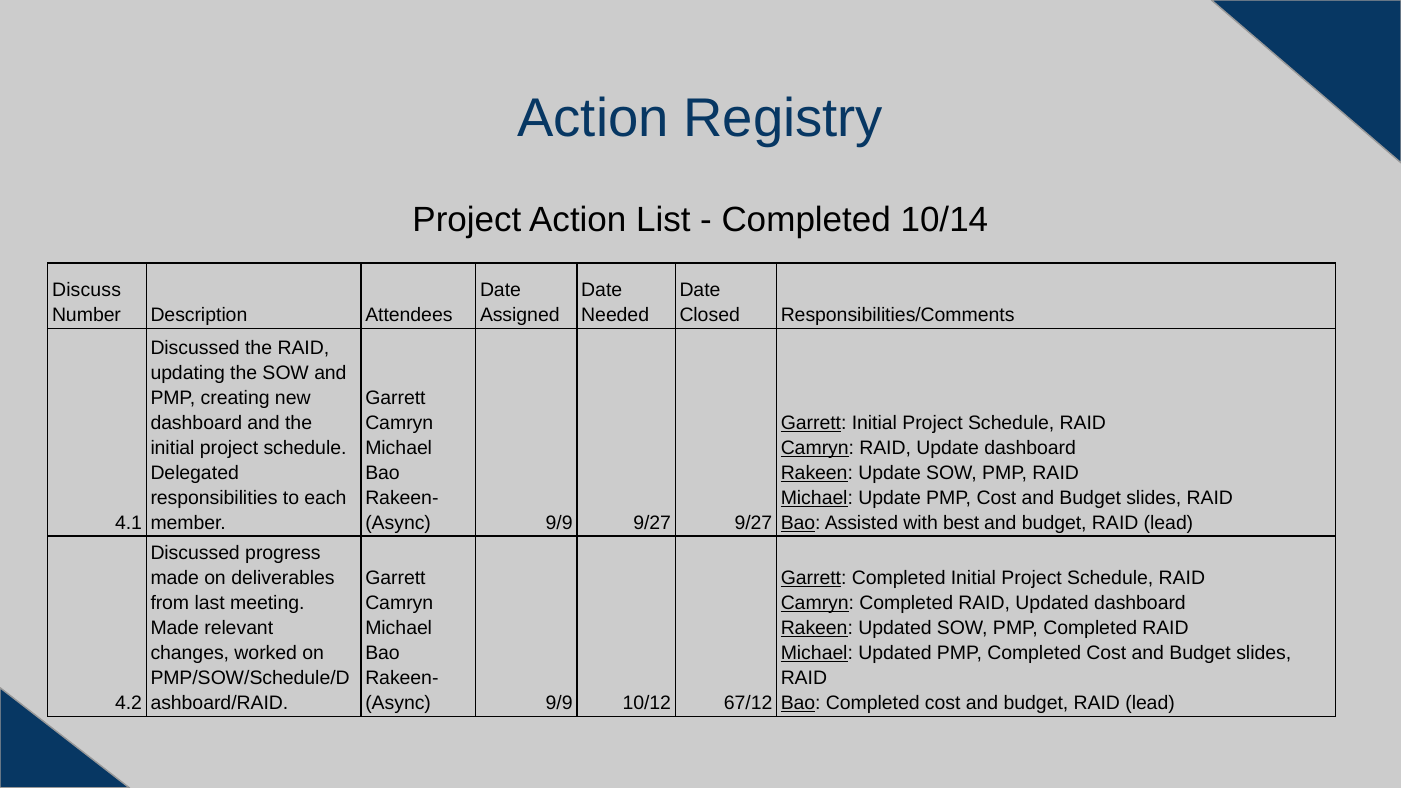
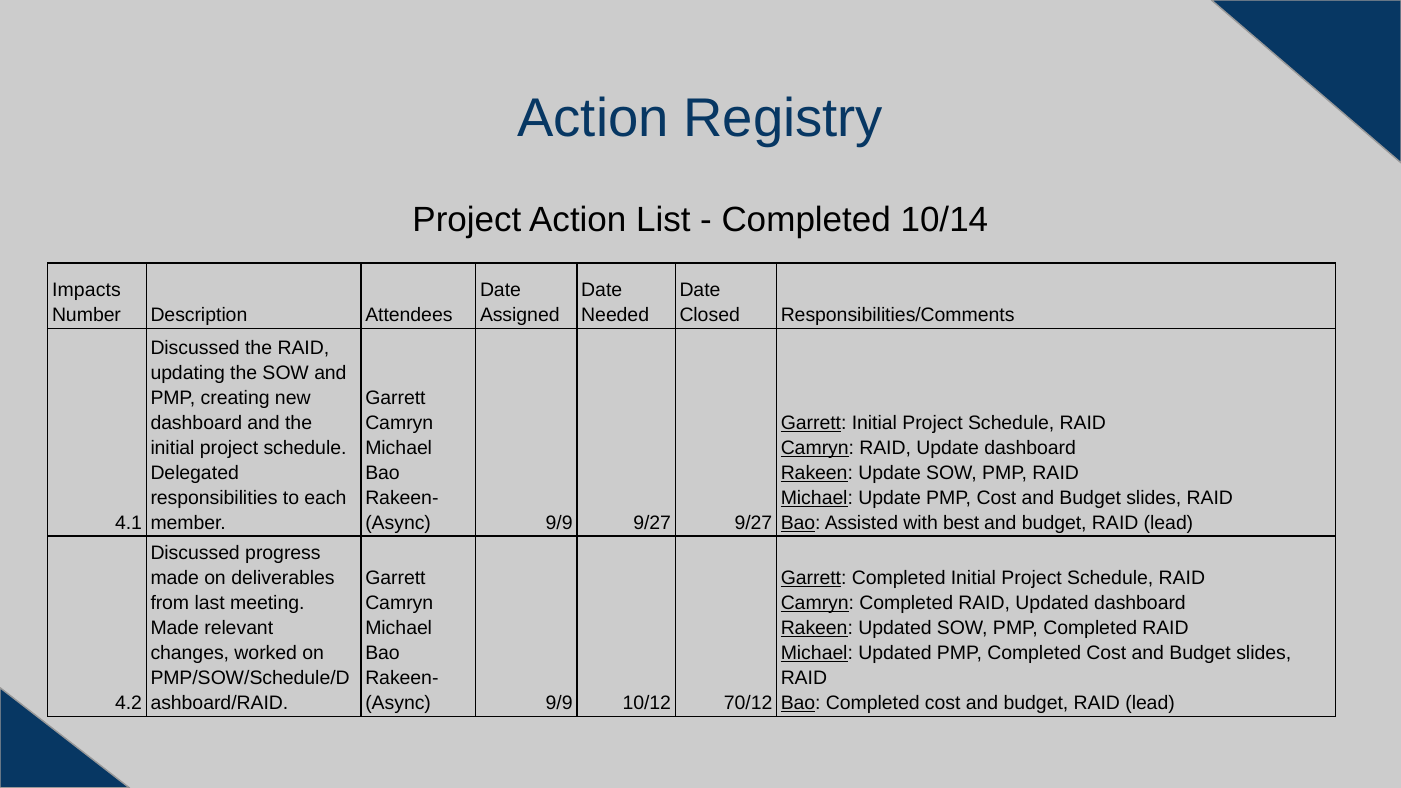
Discuss: Discuss -> Impacts
67/12: 67/12 -> 70/12
